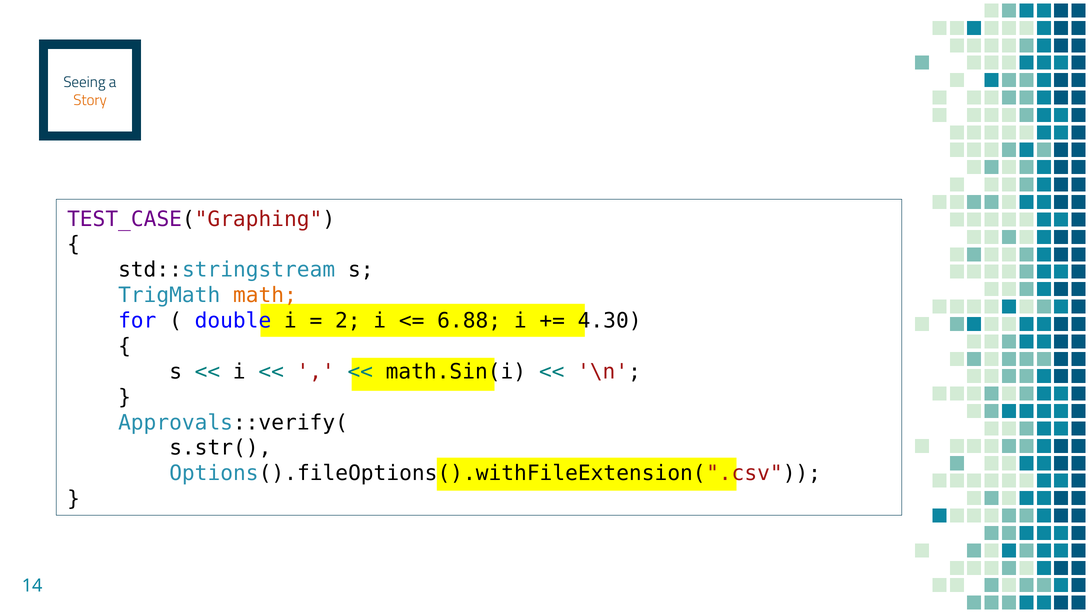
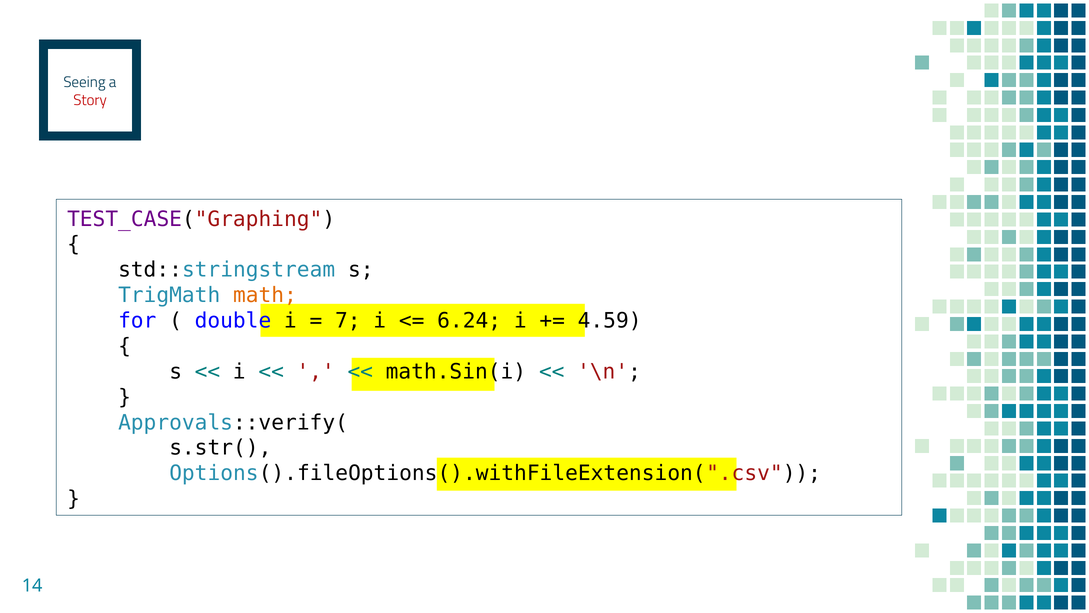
Story colour: orange -> red
2: 2 -> 7
6.88: 6.88 -> 6.24
4.30: 4.30 -> 4.59
